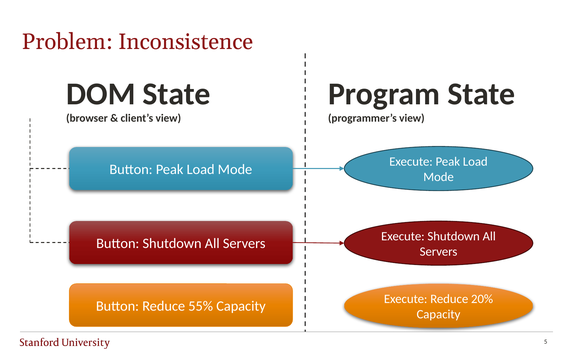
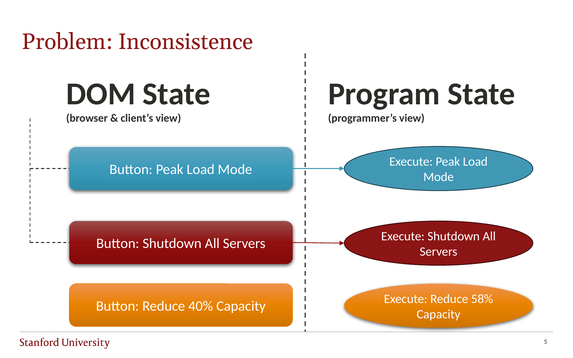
20%: 20% -> 58%
55%: 55% -> 40%
